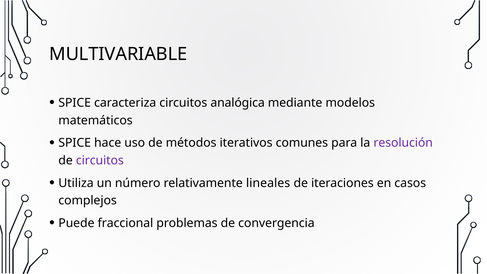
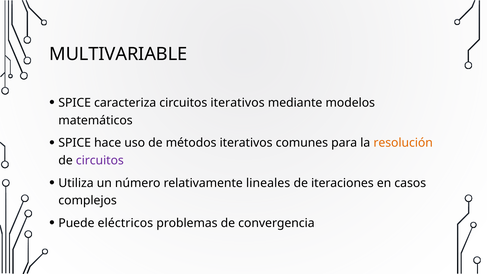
circuitos analógica: analógica -> iterativos
resolución colour: purple -> orange
fraccional: fraccional -> eléctricos
